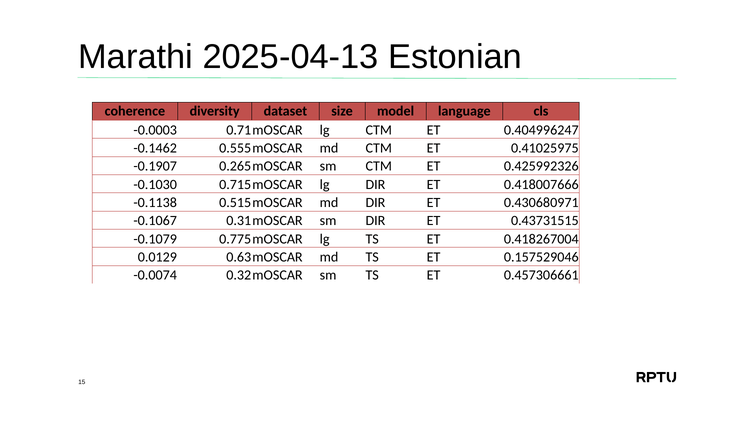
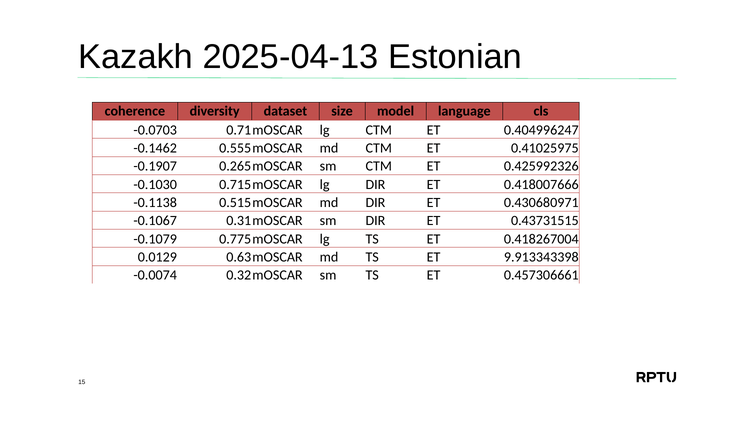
Marathi: Marathi -> Kazakh
-0.0003: -0.0003 -> -0.0703
0.157529046: 0.157529046 -> 9.913343398
